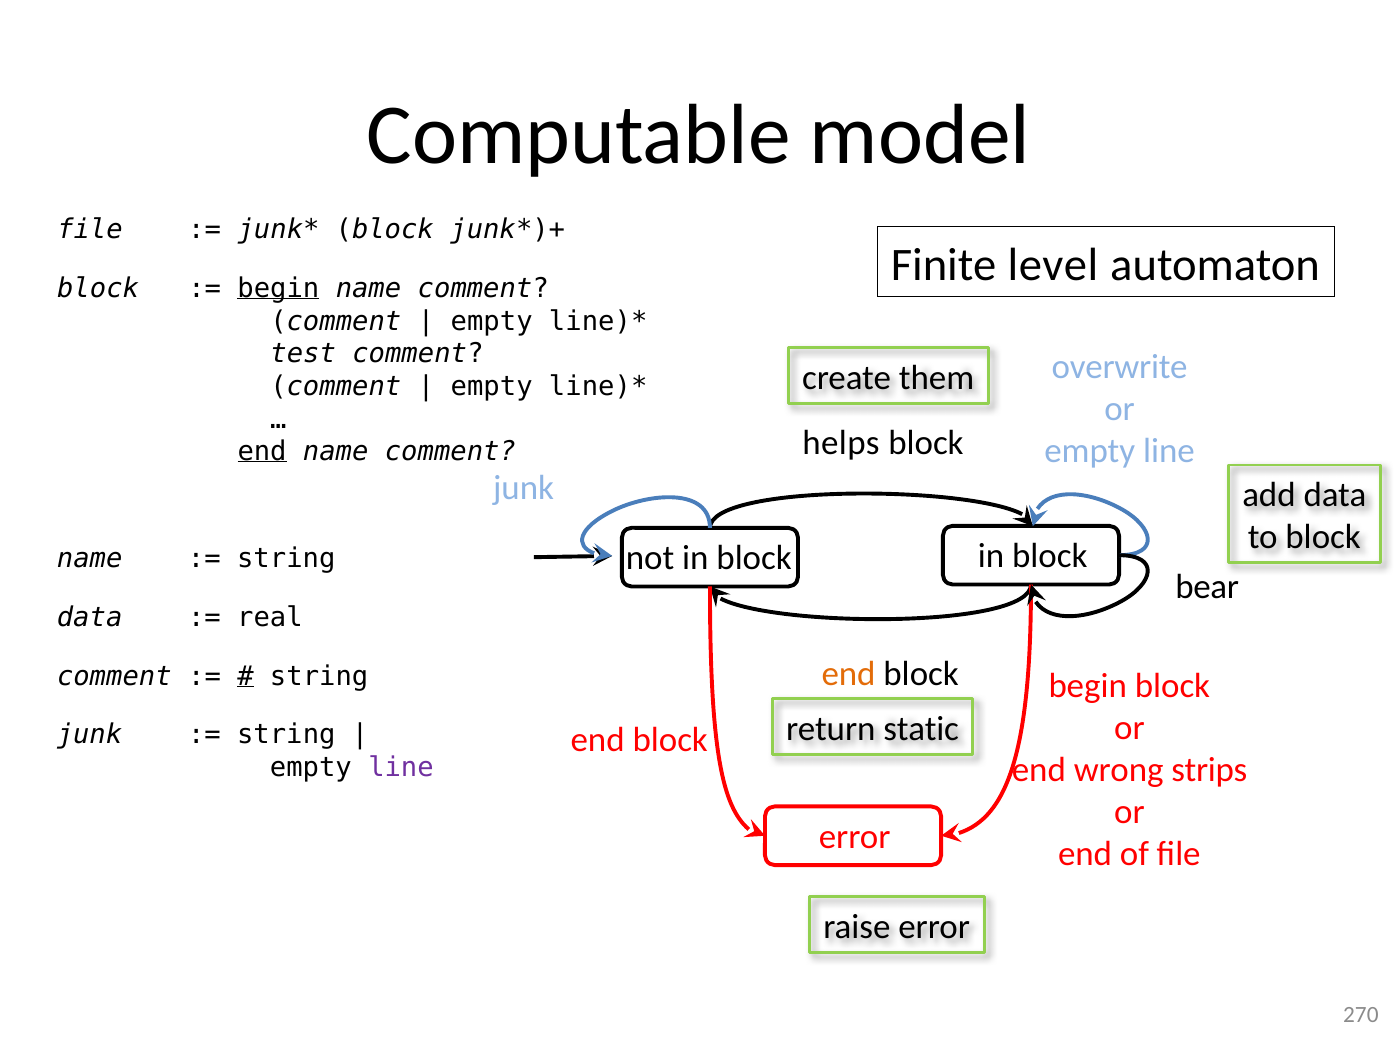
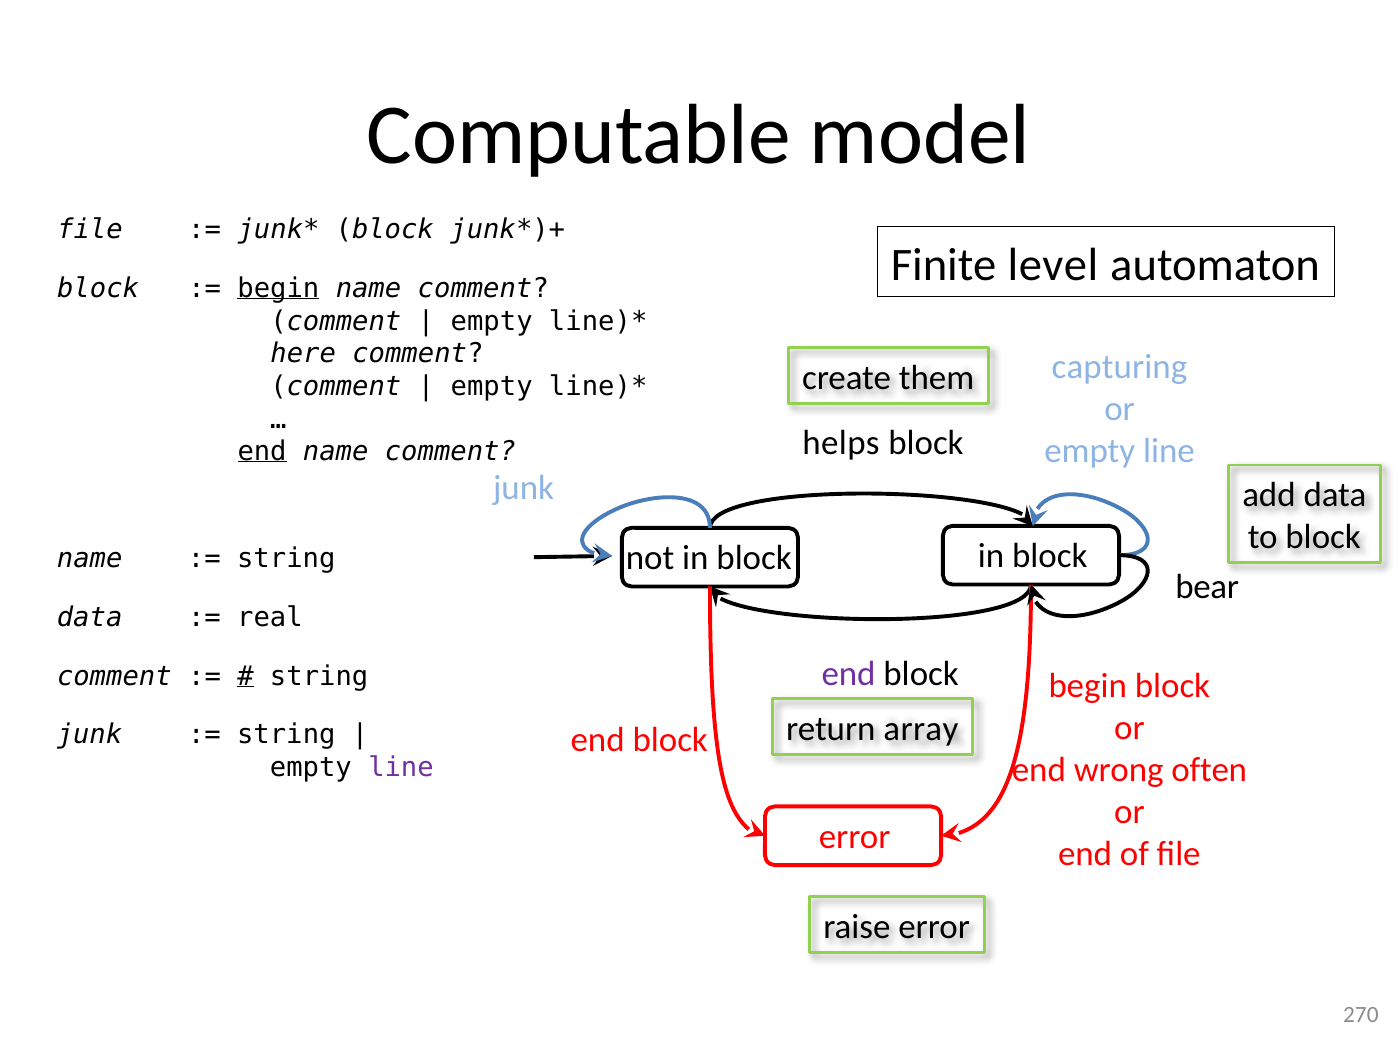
test: test -> here
overwrite: overwrite -> capturing
end at (849, 674) colour: orange -> purple
static: static -> array
strips: strips -> often
